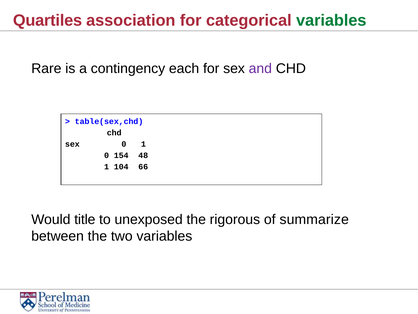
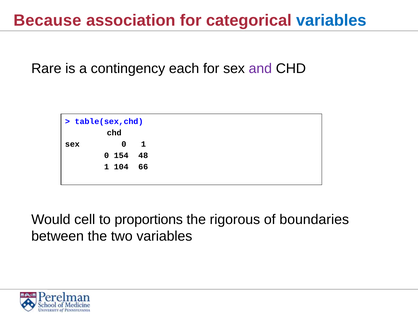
Quartiles: Quartiles -> Because
variables at (331, 20) colour: green -> blue
title: title -> cell
unexposed: unexposed -> proportions
summarize: summarize -> boundaries
